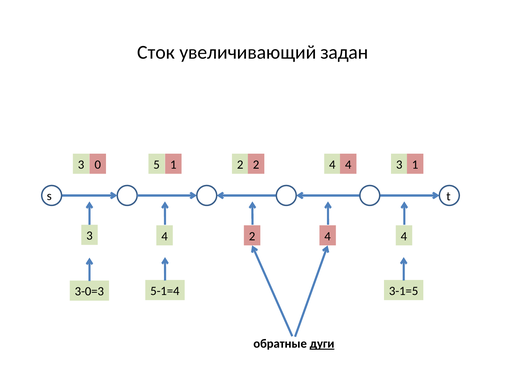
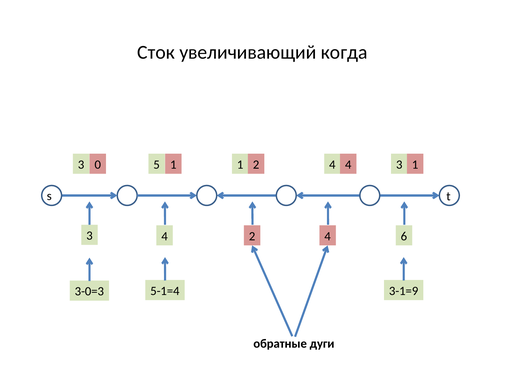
задан: задан -> когда
5 2: 2 -> 1
4 4: 4 -> 6
3-1=5: 3-1=5 -> 3-1=9
дуги underline: present -> none
